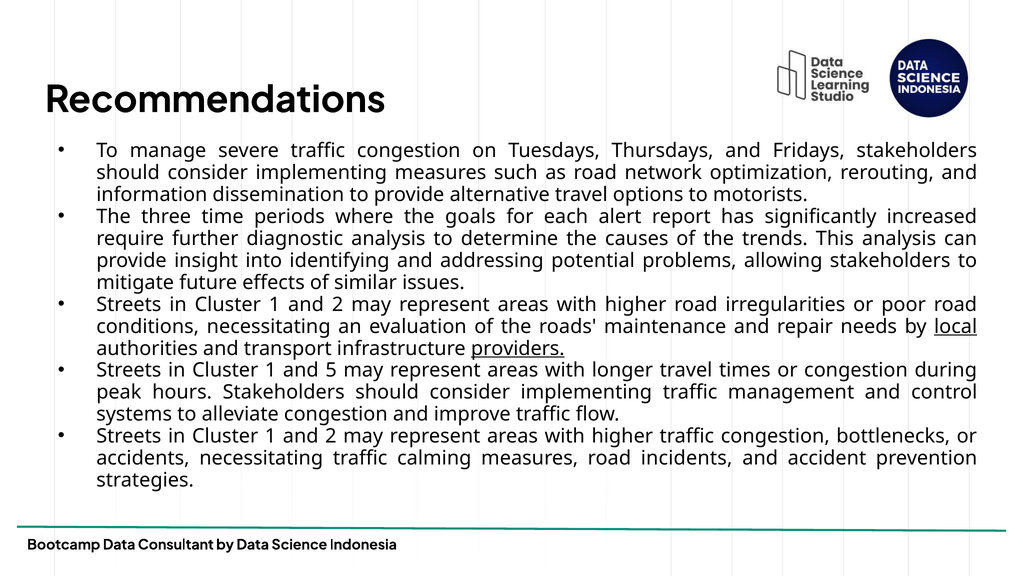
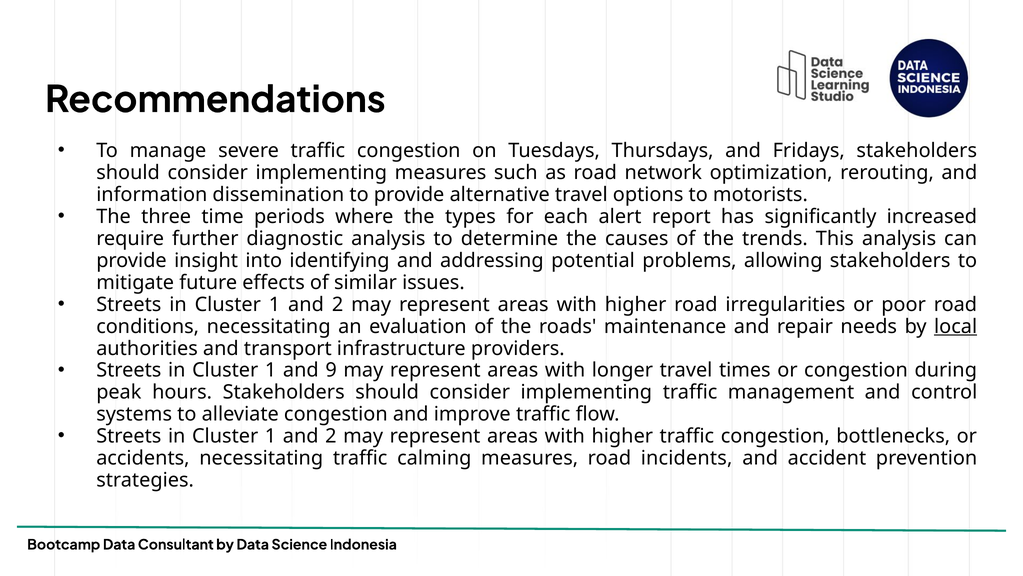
goals: goals -> types
providers underline: present -> none
5: 5 -> 9
